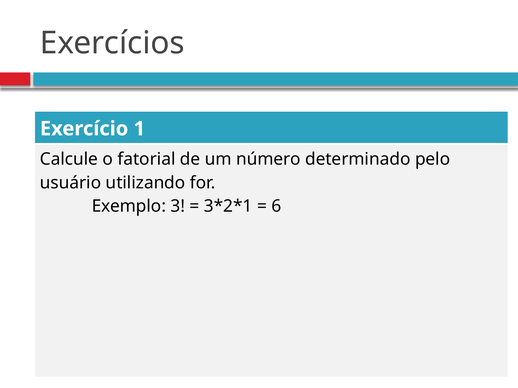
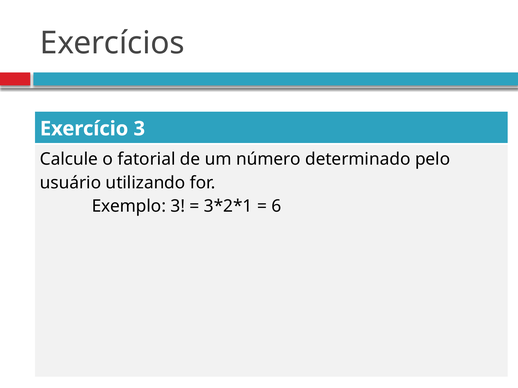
Exercício 1: 1 -> 3
